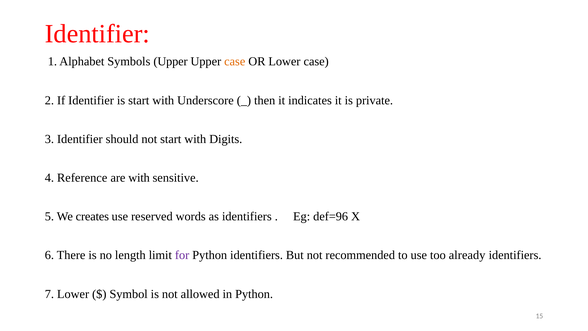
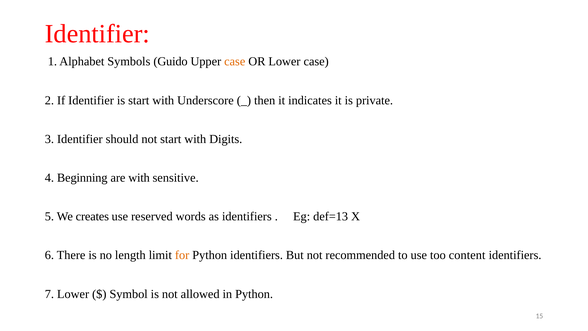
Symbols Upper: Upper -> Guido
Reference: Reference -> Beginning
def=96: def=96 -> def=13
for colour: purple -> orange
already: already -> content
